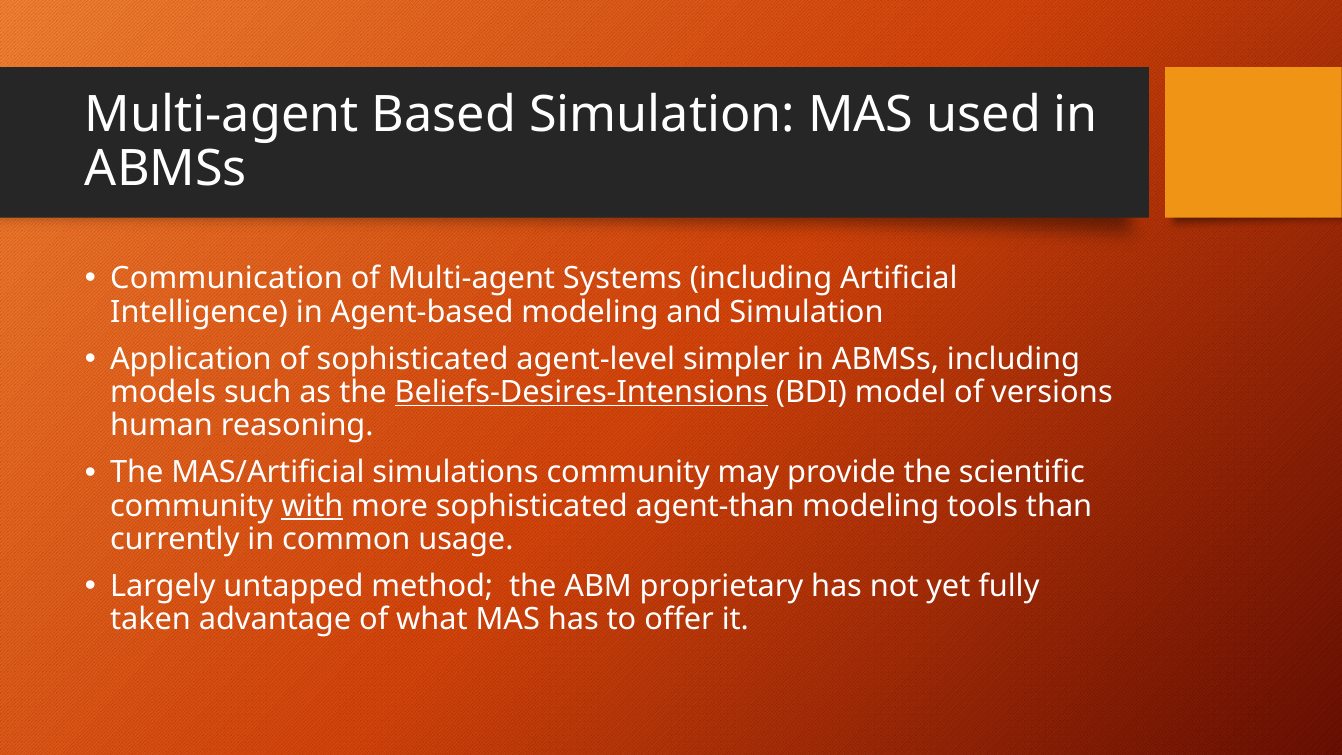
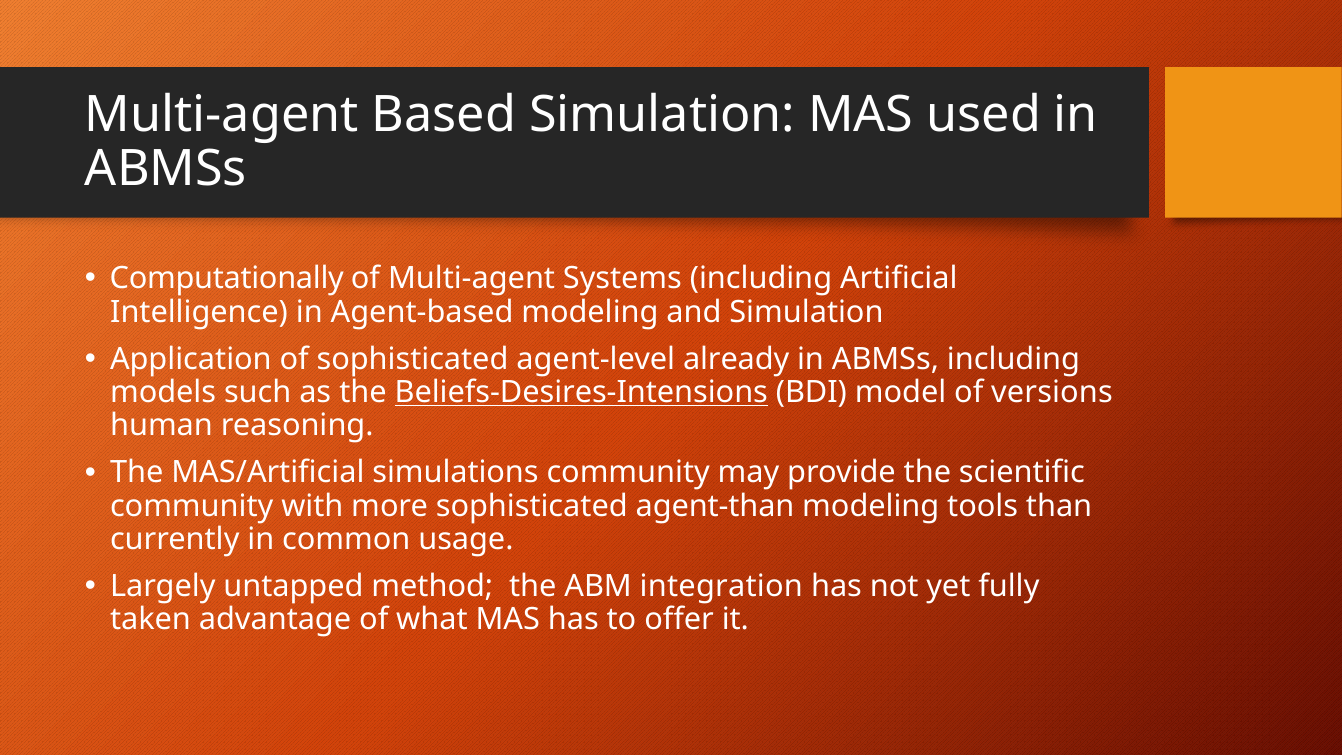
Communication: Communication -> Computationally
simpler: simpler -> already
with underline: present -> none
proprietary: proprietary -> integration
